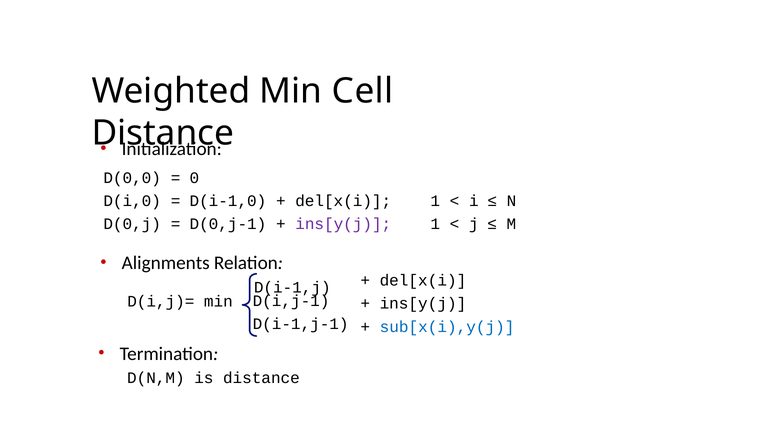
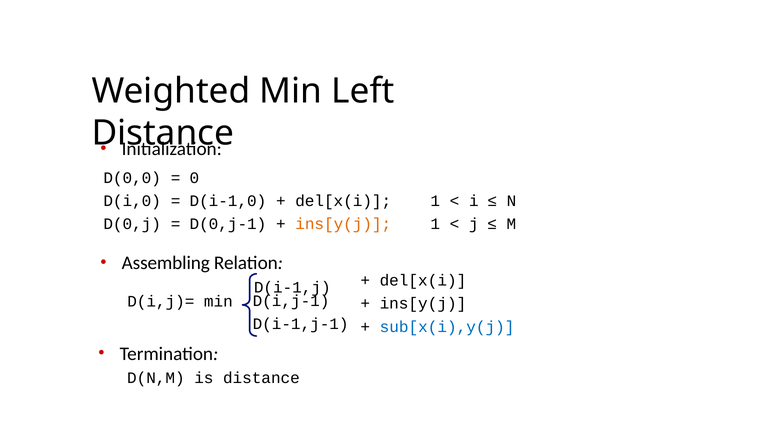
Cell: Cell -> Left
ins[y(j at (343, 224) colour: purple -> orange
Alignments: Alignments -> Assembling
